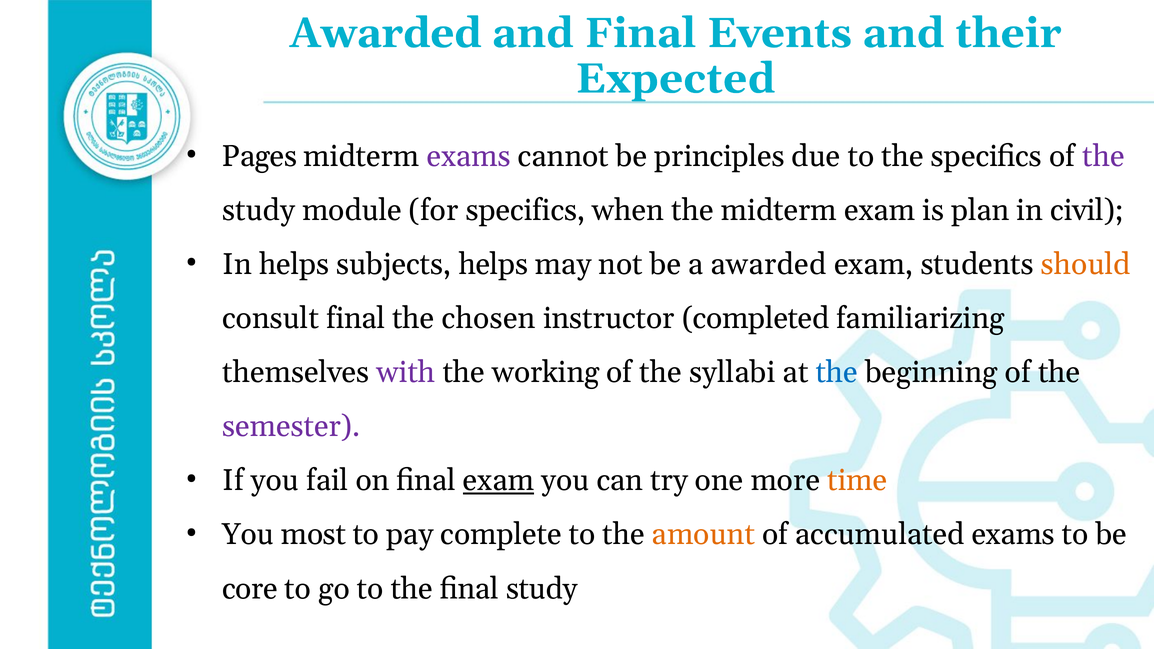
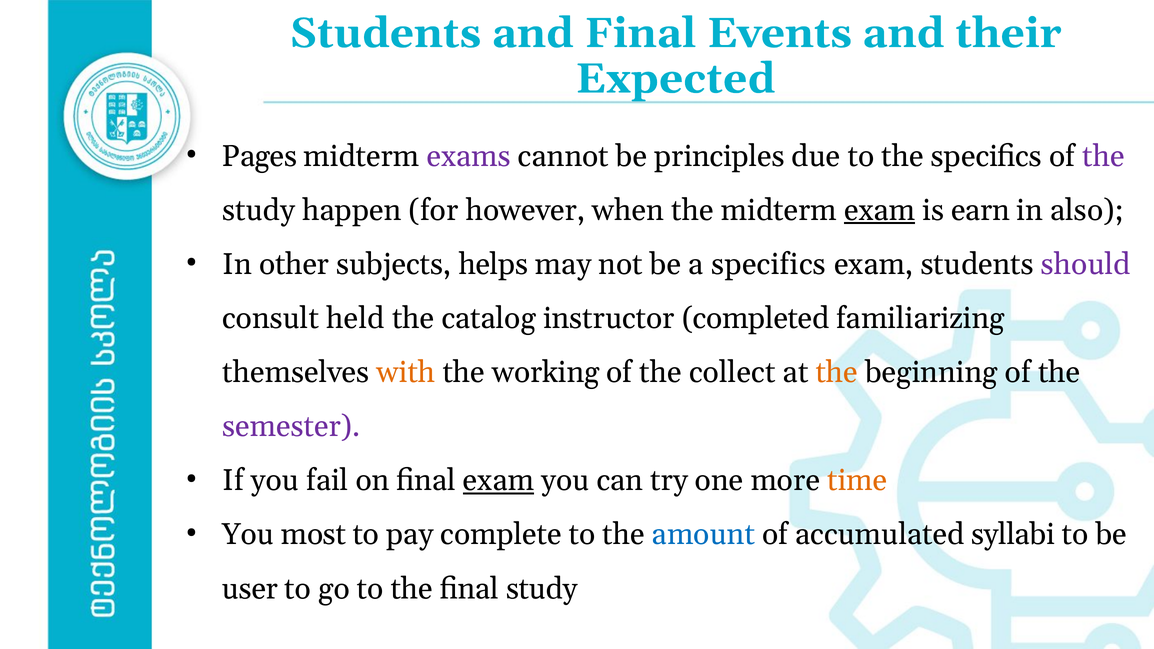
Awarded at (386, 33): Awarded -> Students
module: module -> happen
for specifics: specifics -> however
exam at (880, 210) underline: none -> present
plan: plan -> earn
civil: civil -> also
In helps: helps -> other
a awarded: awarded -> specifics
should colour: orange -> purple
consult final: final -> held
chosen: chosen -> catalog
with colour: purple -> orange
syllabi: syllabi -> collect
the at (837, 372) colour: blue -> orange
amount colour: orange -> blue
accumulated exams: exams -> syllabi
core: core -> user
